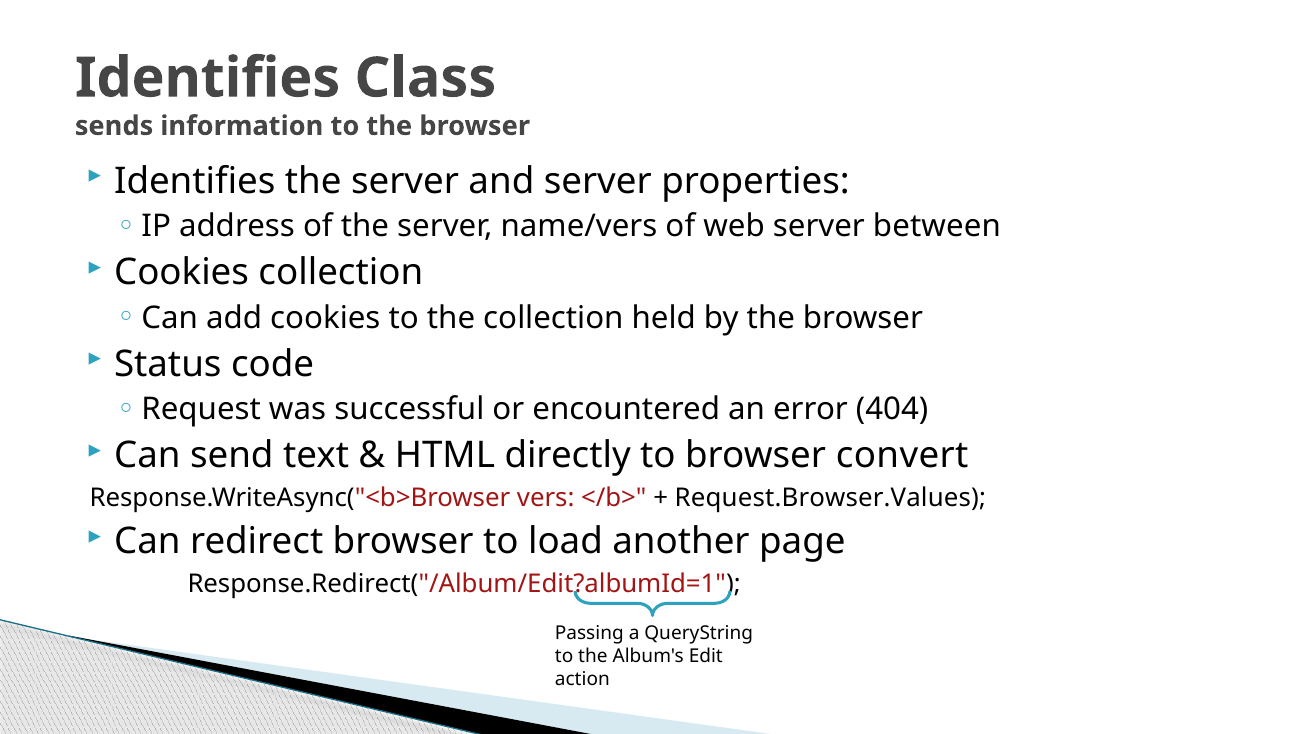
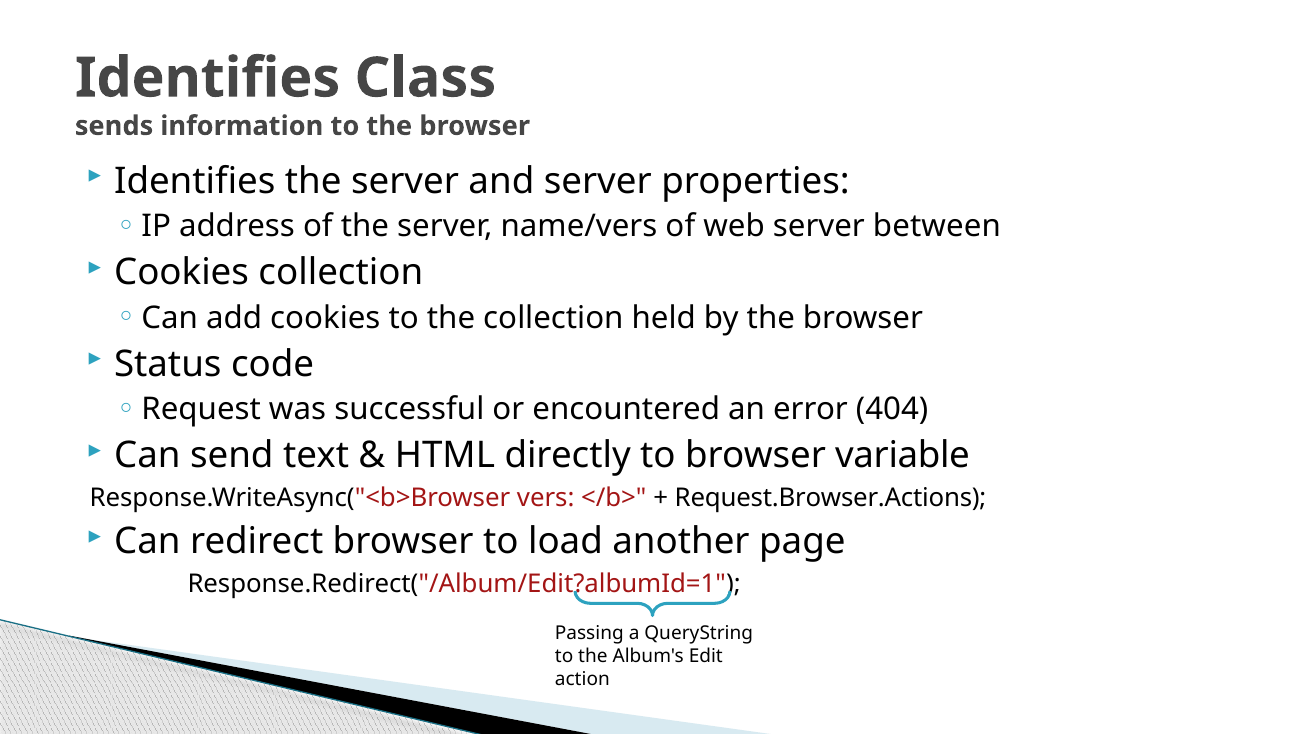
convert: convert -> variable
Request.Browser.Values: Request.Browser.Values -> Request.Browser.Actions
